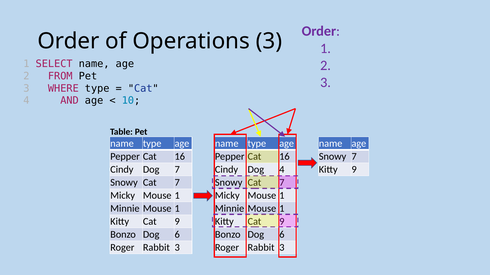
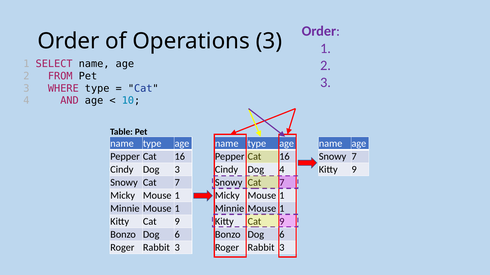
Dog 7: 7 -> 3
